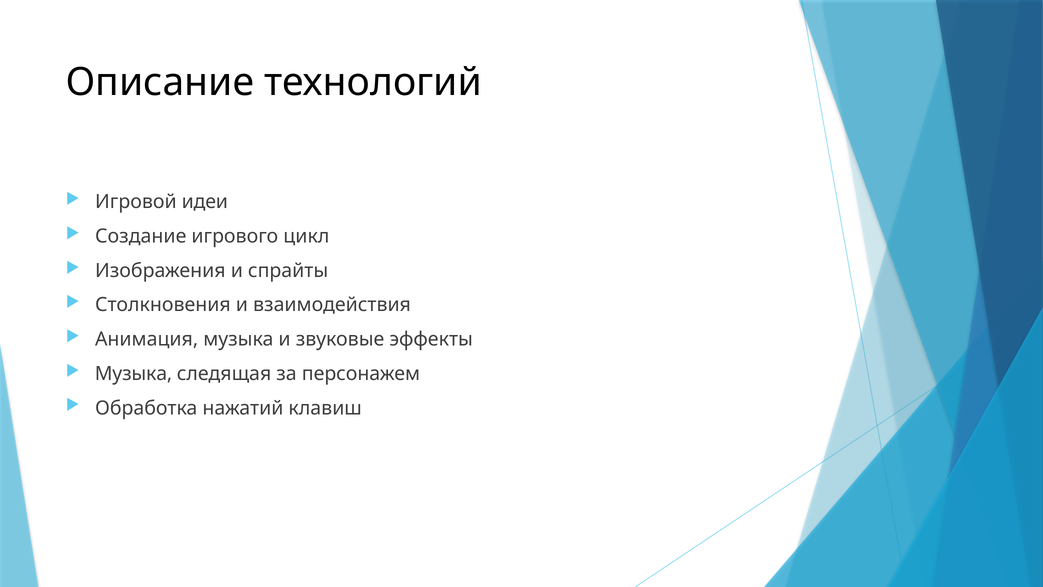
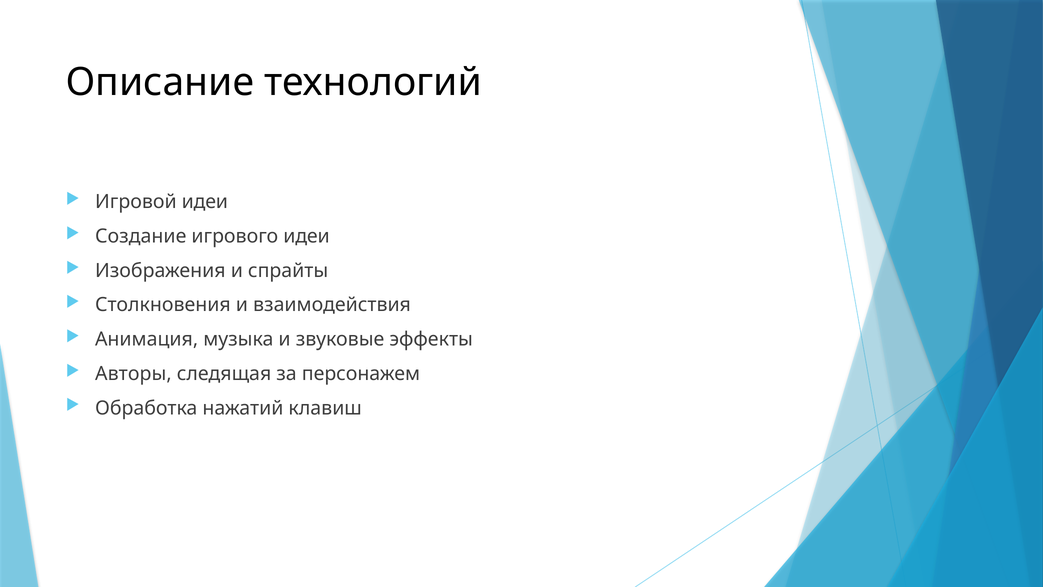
игрового цикл: цикл -> идеи
Музыка at (134, 374): Музыка -> Авторы
